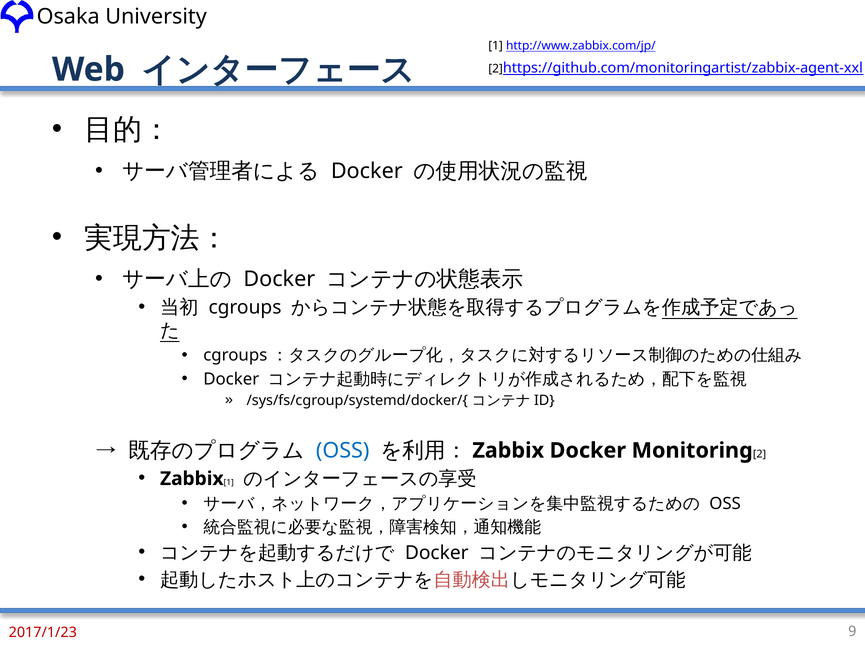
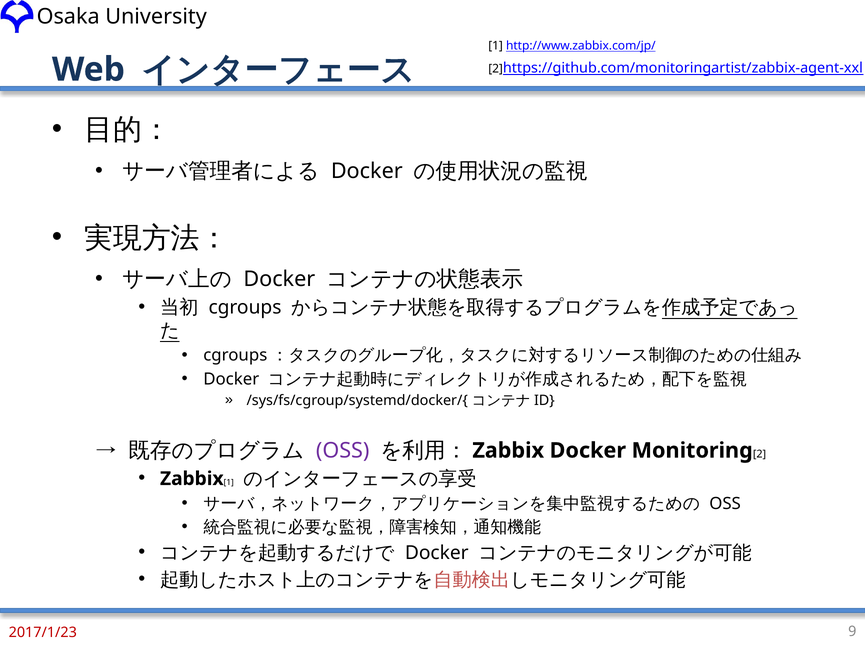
OSS at (343, 450) colour: blue -> purple
